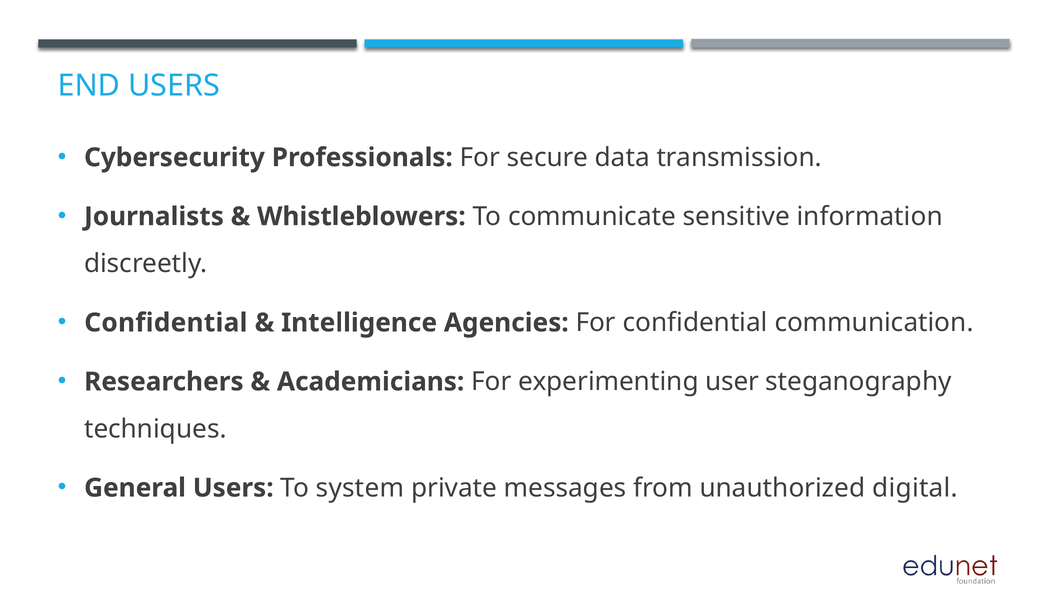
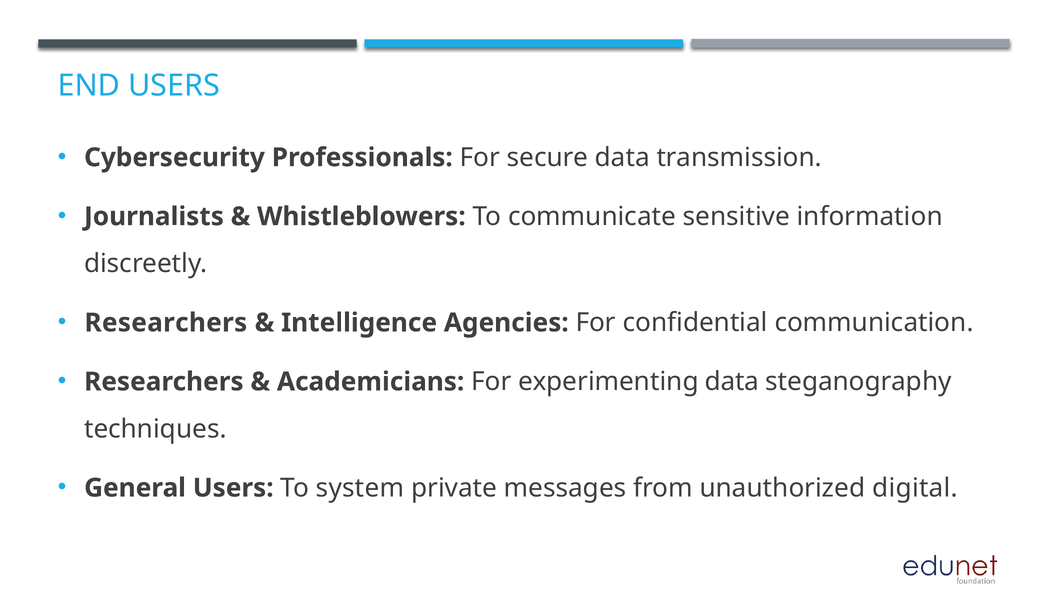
Confidential at (166, 322): Confidential -> Researchers
experimenting user: user -> data
